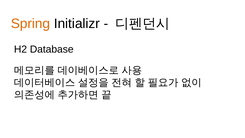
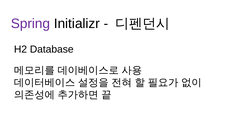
Spring colour: orange -> purple
